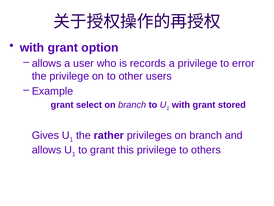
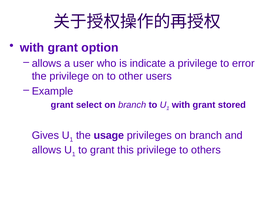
records: records -> indicate
rather: rather -> usage
